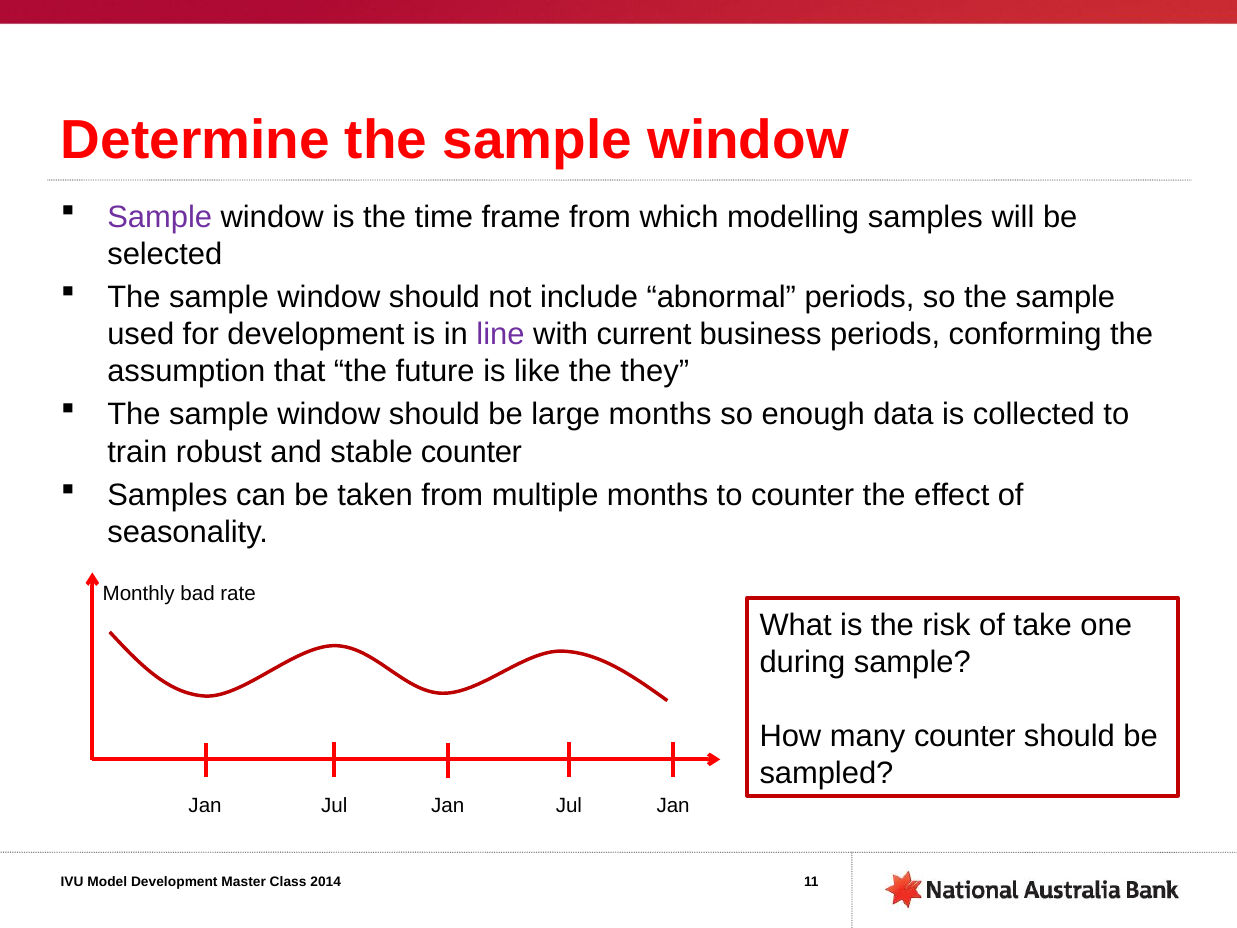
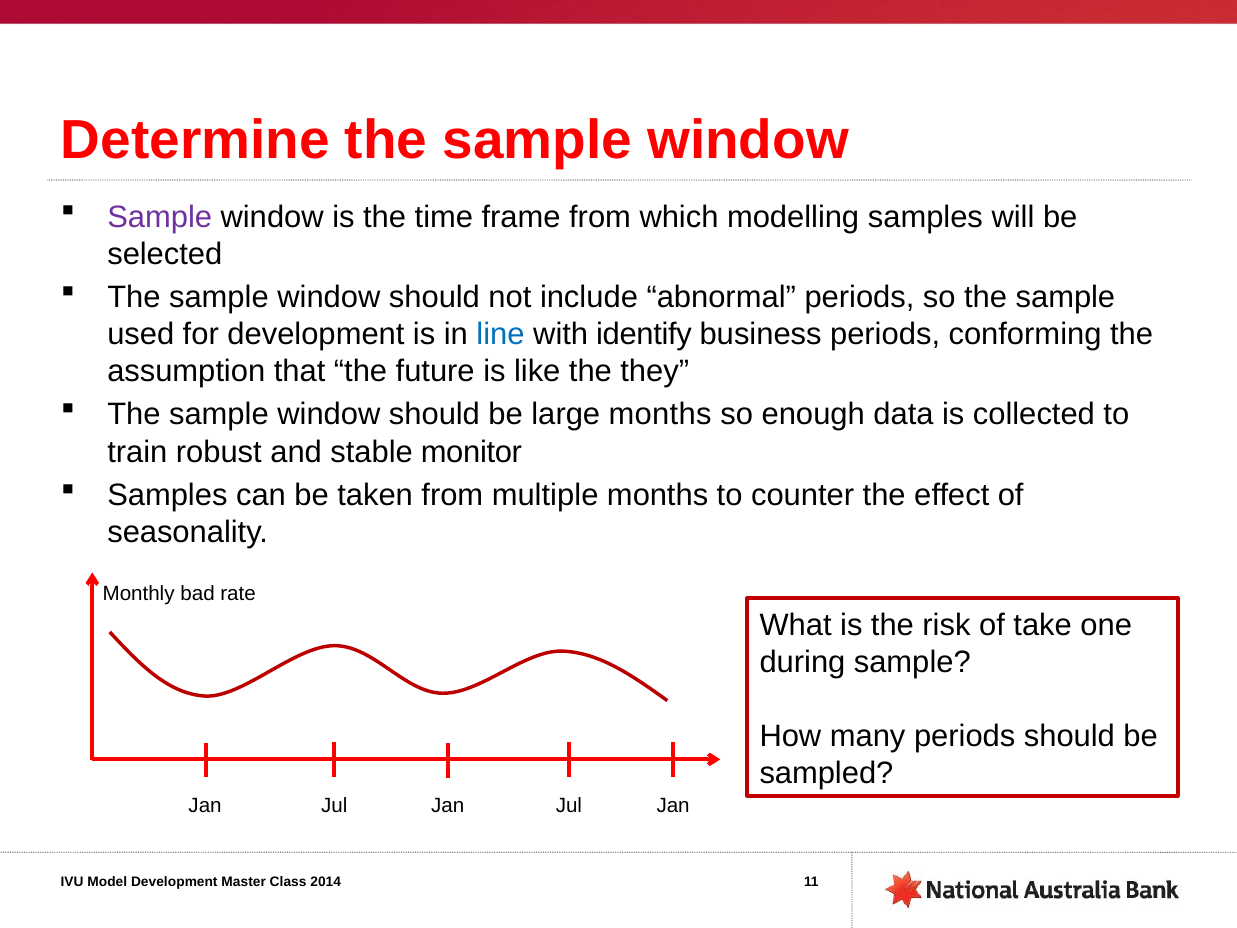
line colour: purple -> blue
current: current -> identify
stable counter: counter -> monitor
many counter: counter -> periods
